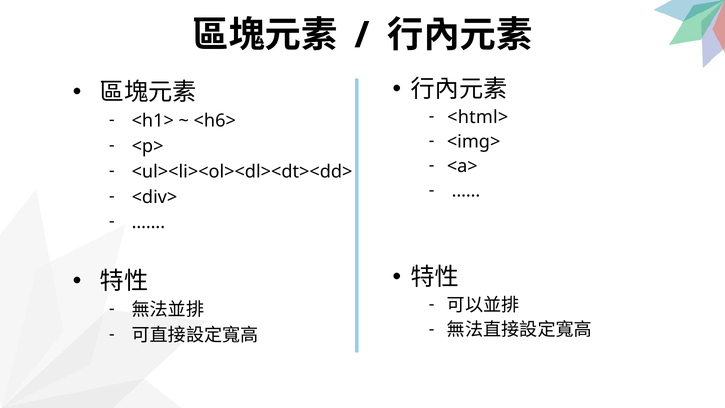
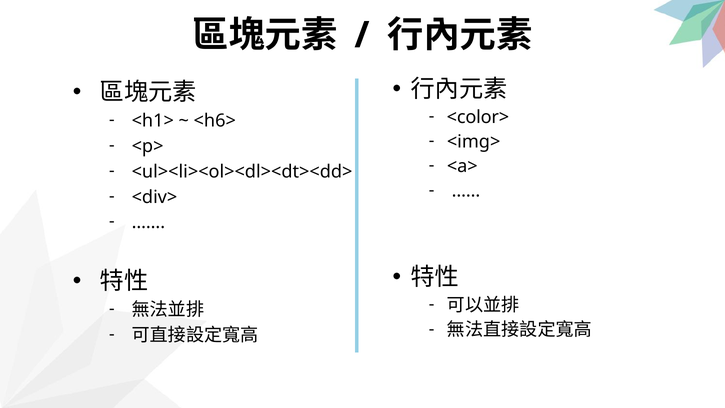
<html>: <html> -> <color>
